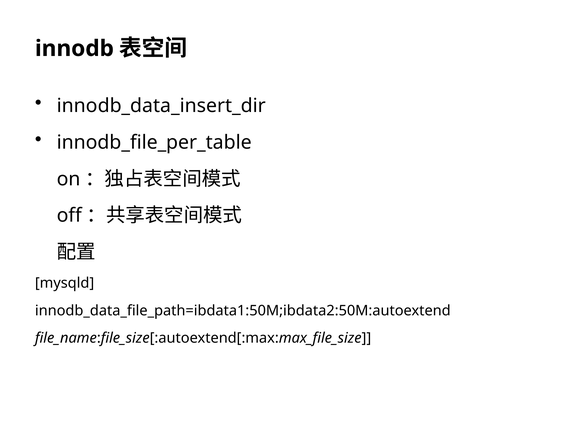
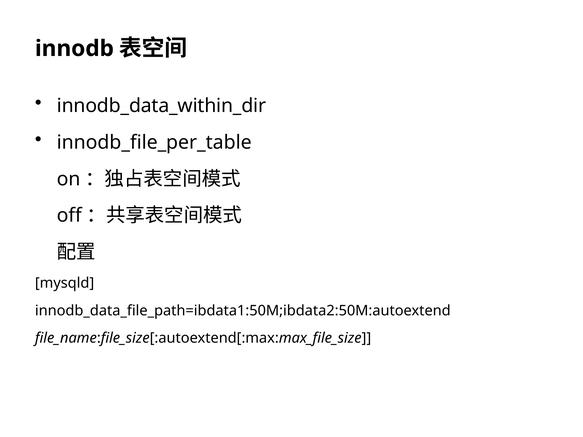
innodb_data_insert_dir: innodb_data_insert_dir -> innodb_data_within_dir
